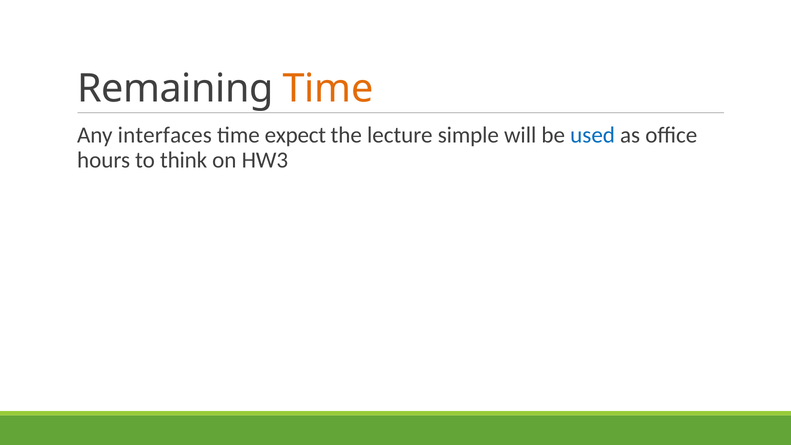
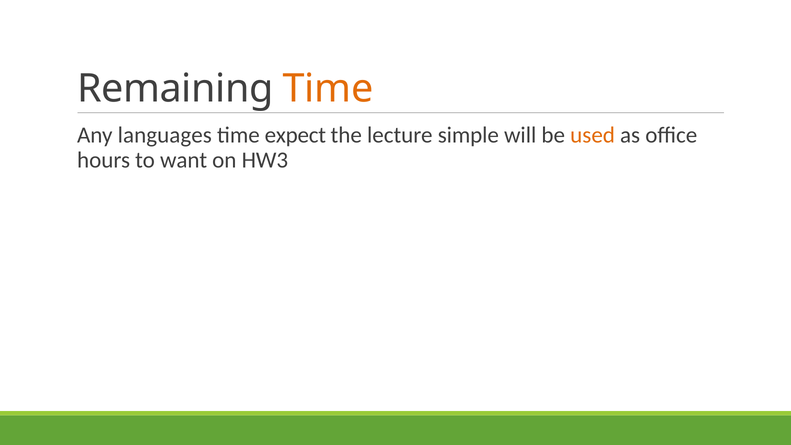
interfaces: interfaces -> languages
used colour: blue -> orange
think: think -> want
